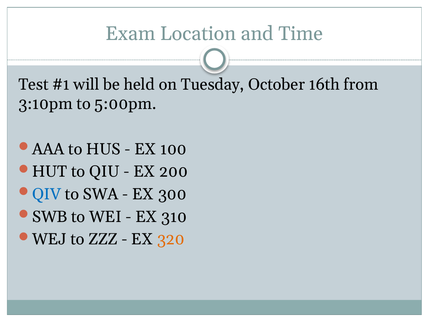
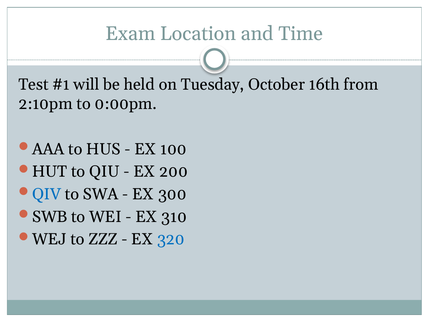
3:10pm: 3:10pm -> 2:10pm
5:00pm: 5:00pm -> 0:00pm
320 colour: orange -> blue
